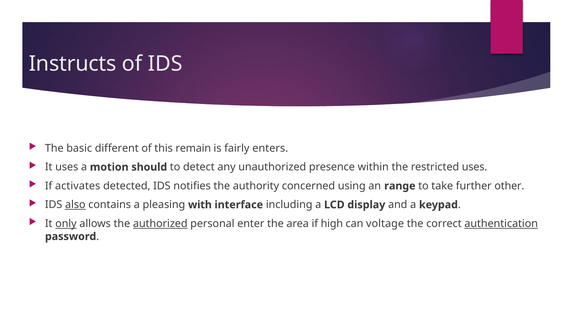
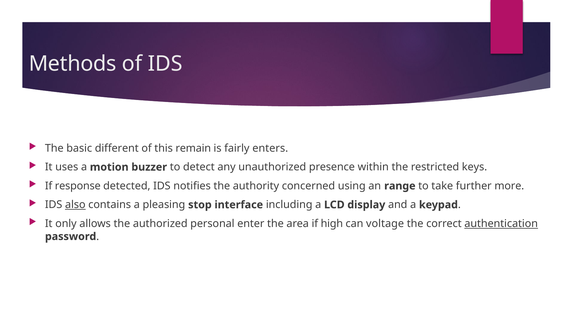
Instructs: Instructs -> Methods
should: should -> buzzer
restricted uses: uses -> keys
activates: activates -> response
other: other -> more
with: with -> stop
only underline: present -> none
authorized underline: present -> none
